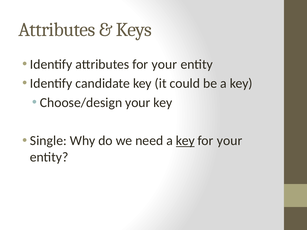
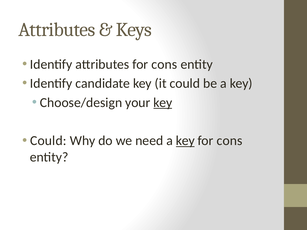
attributes for your: your -> cons
key at (163, 103) underline: none -> present
Single at (48, 141): Single -> Could
your at (230, 141): your -> cons
